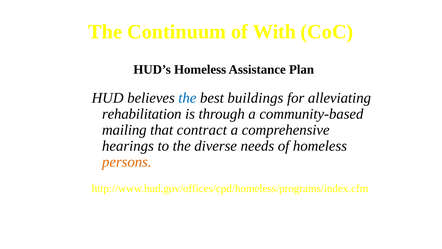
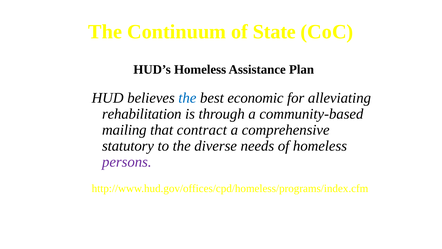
With: With -> State
buildings: buildings -> economic
hearings: hearings -> statutory
persons colour: orange -> purple
